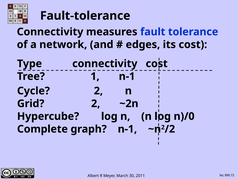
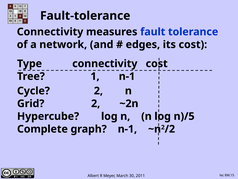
n)/0: n)/0 -> n)/5
